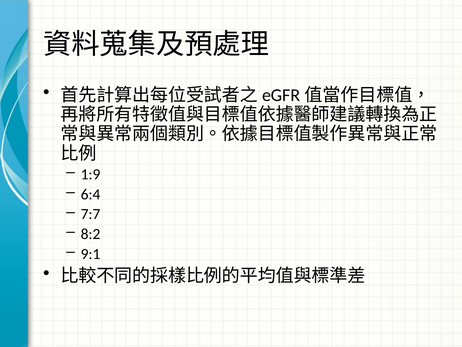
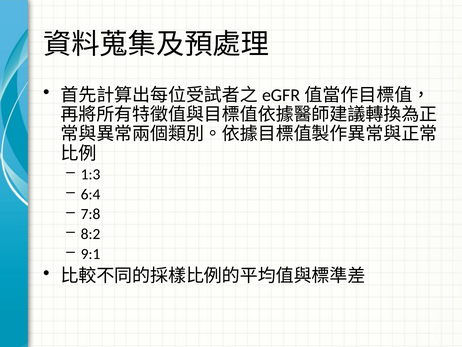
1:9: 1:9 -> 1:3
7:7: 7:7 -> 7:8
